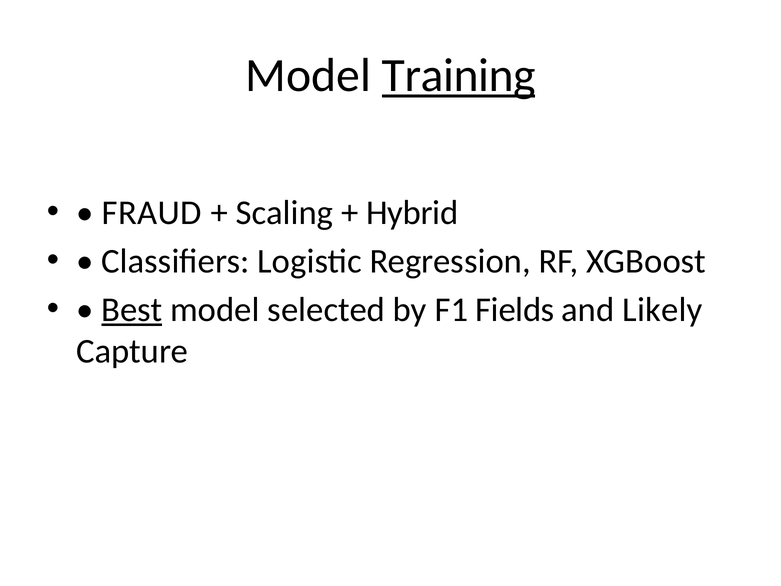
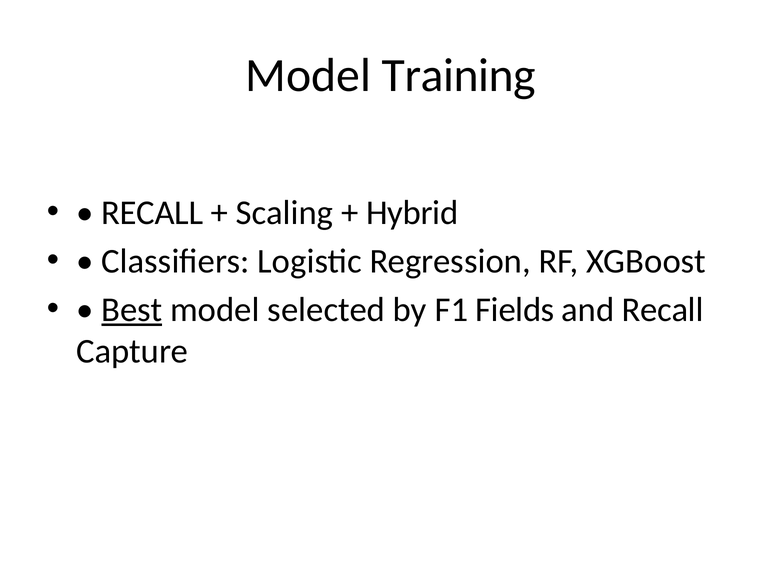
Training underline: present -> none
FRAUD at (152, 212): FRAUD -> RECALL
and Likely: Likely -> Recall
